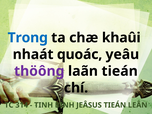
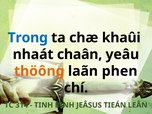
quoác: quoác -> chaân
thöông colour: purple -> orange
laãn tieán: tieán -> phen
